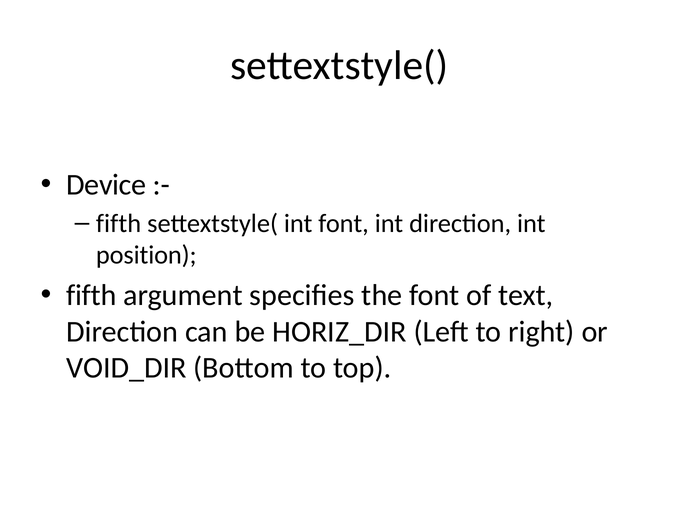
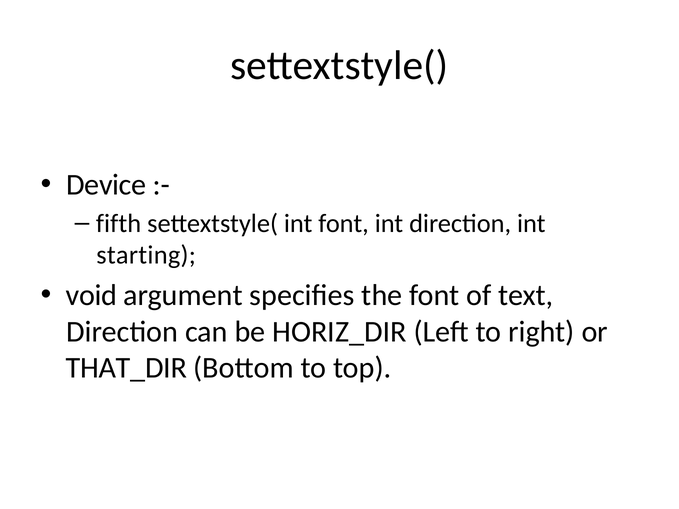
position: position -> starting
fifth at (91, 296): fifth -> void
VOID_DIR: VOID_DIR -> THAT_DIR
